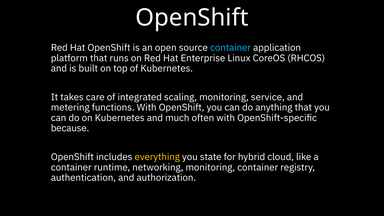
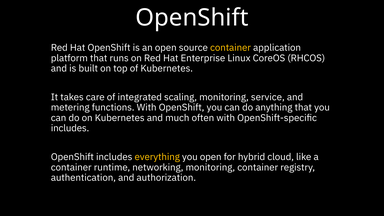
container at (230, 48) colour: light blue -> yellow
because at (70, 128): because -> includes
you state: state -> open
